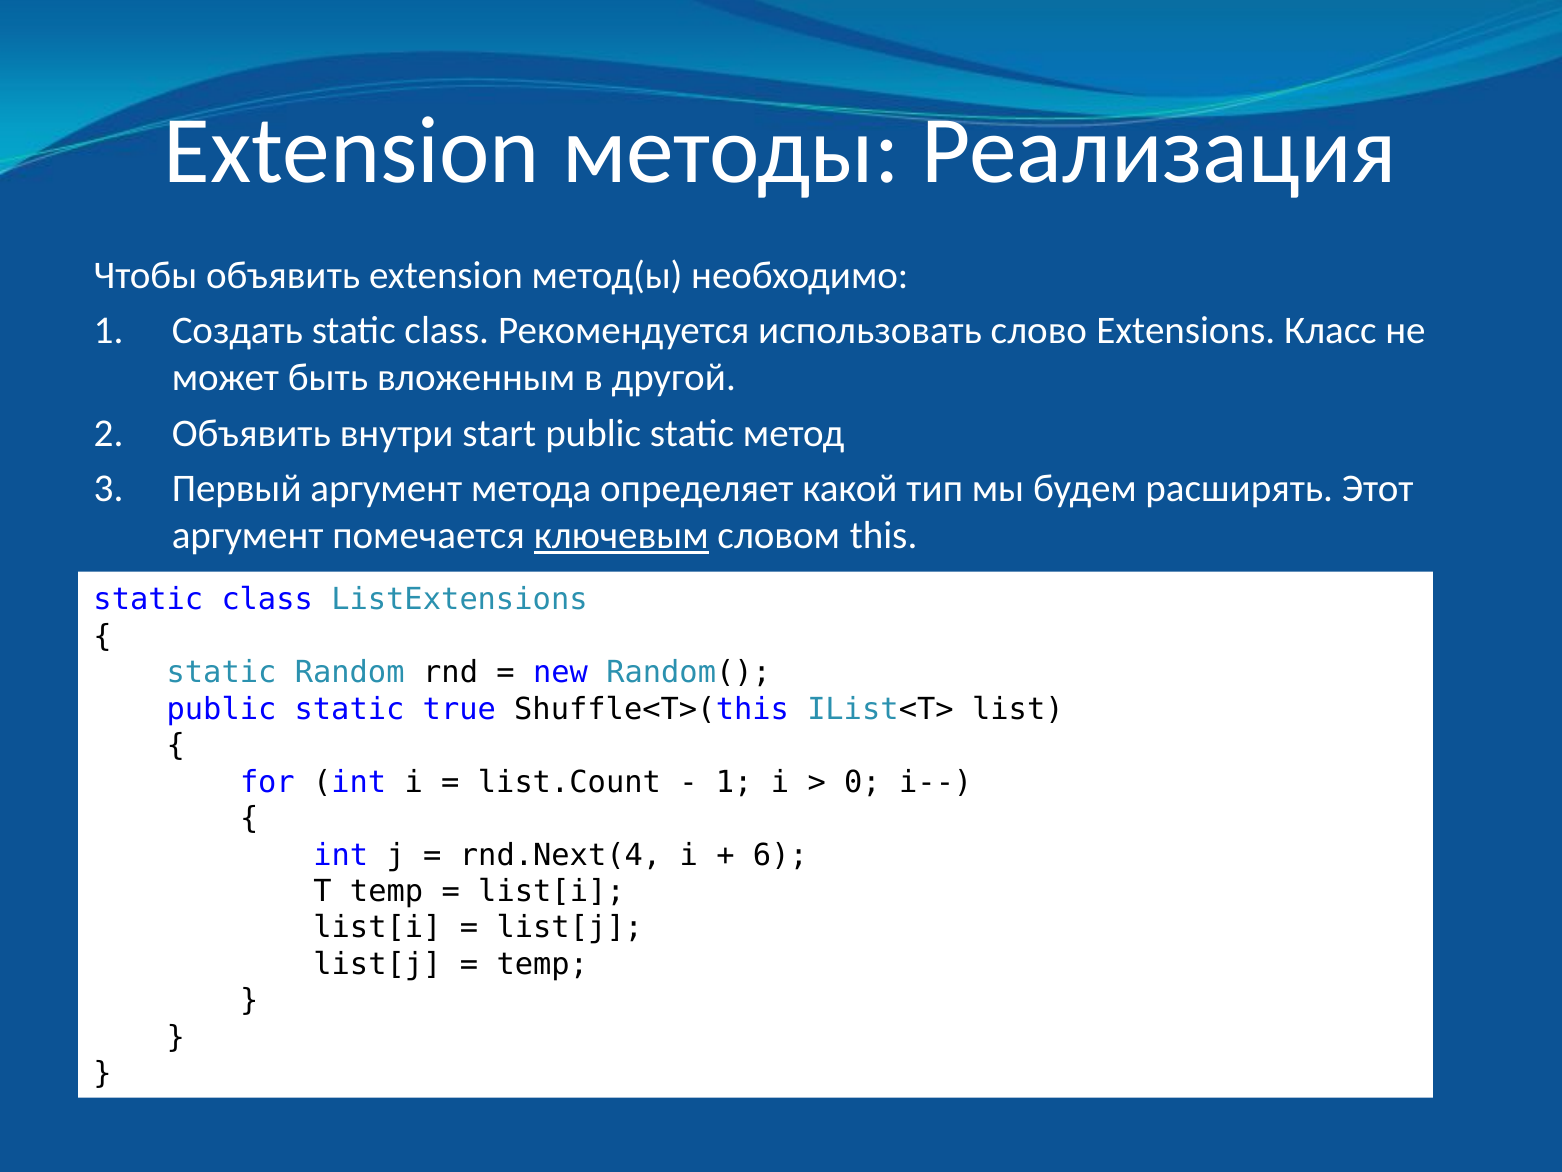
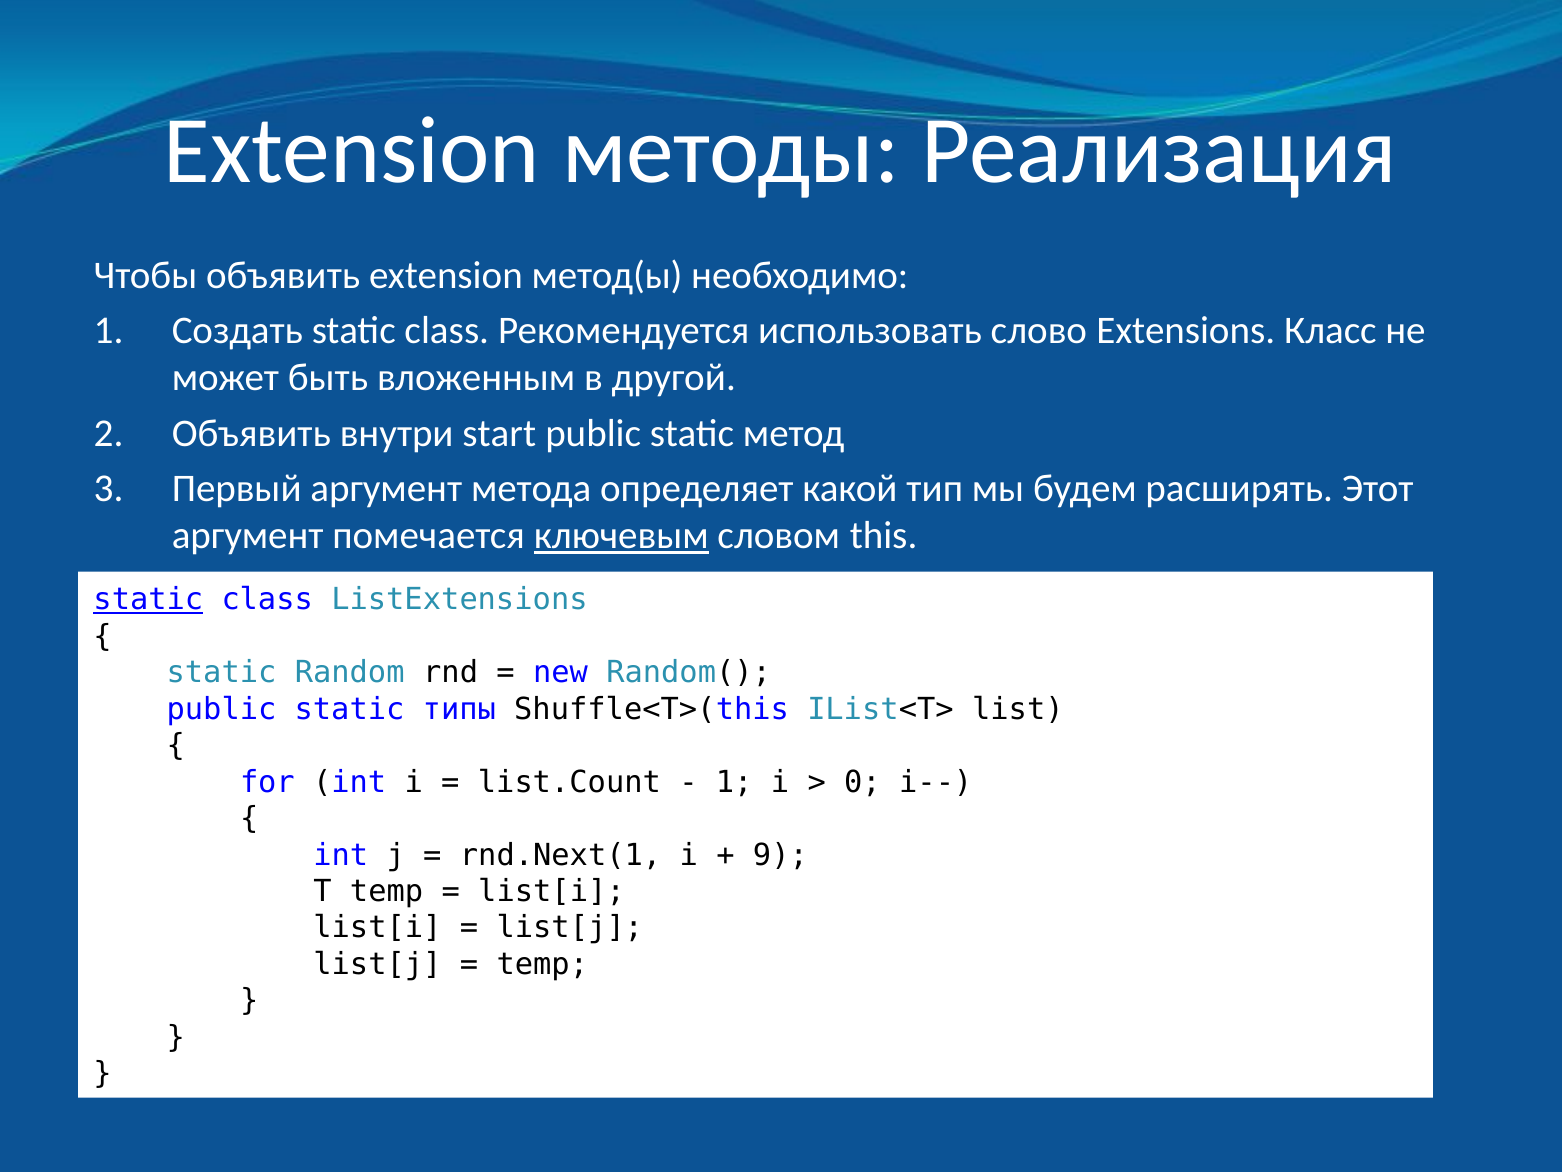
static at (148, 599) underline: none -> present
true: true -> типы
rnd.Next(4: rnd.Next(4 -> rnd.Next(1
6: 6 -> 9
